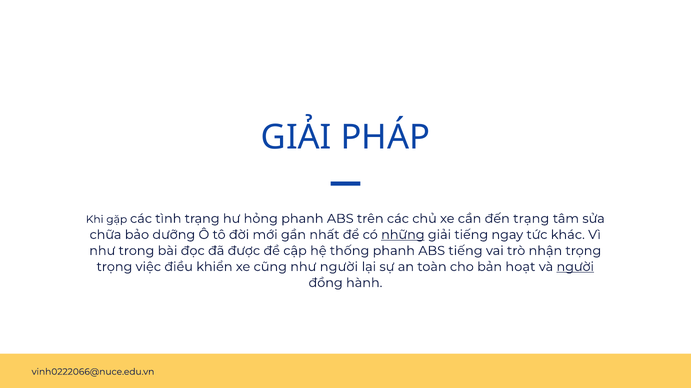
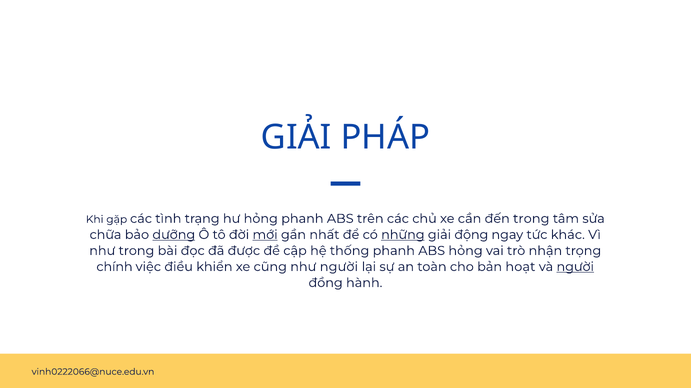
đến trạng: trạng -> trong
dưỡng underline: none -> present
mới underline: none -> present
giải tiếng: tiếng -> động
ABS tiếng: tiếng -> hỏng
trọng at (114, 267): trọng -> chính
